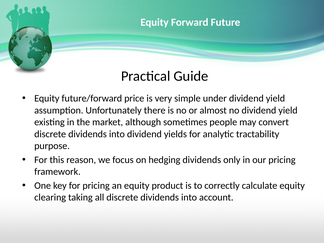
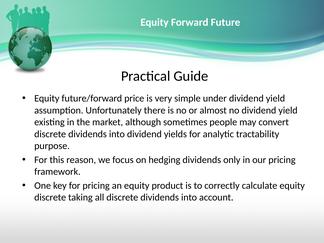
clearing at (50, 197): clearing -> discrete
